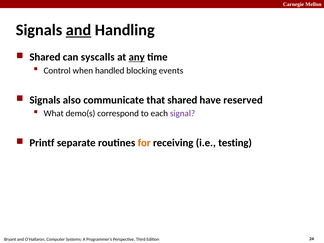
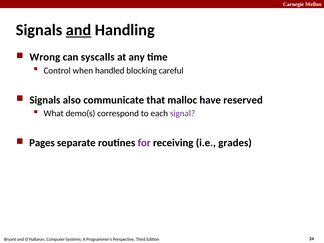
Shared at (45, 57): Shared -> Wrong
any underline: present -> none
events: events -> careful
that shared: shared -> malloc
Printf: Printf -> Pages
for colour: orange -> purple
testing: testing -> grades
